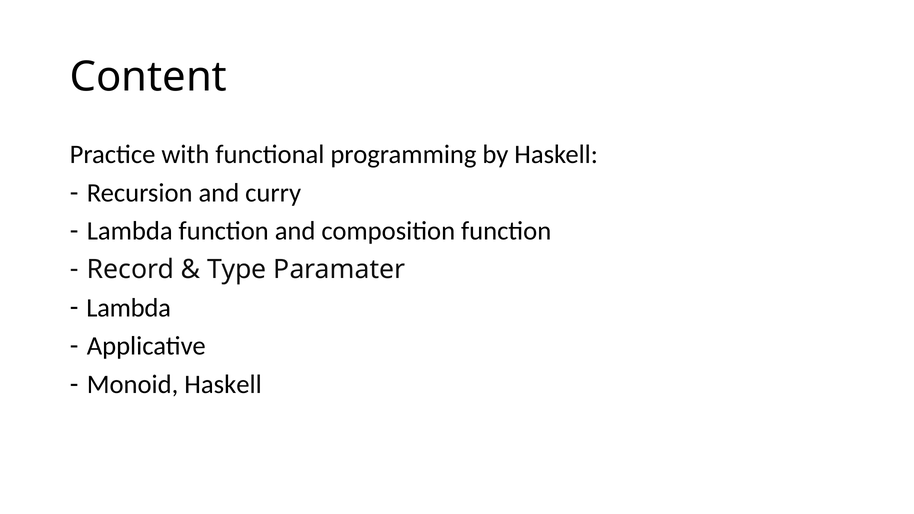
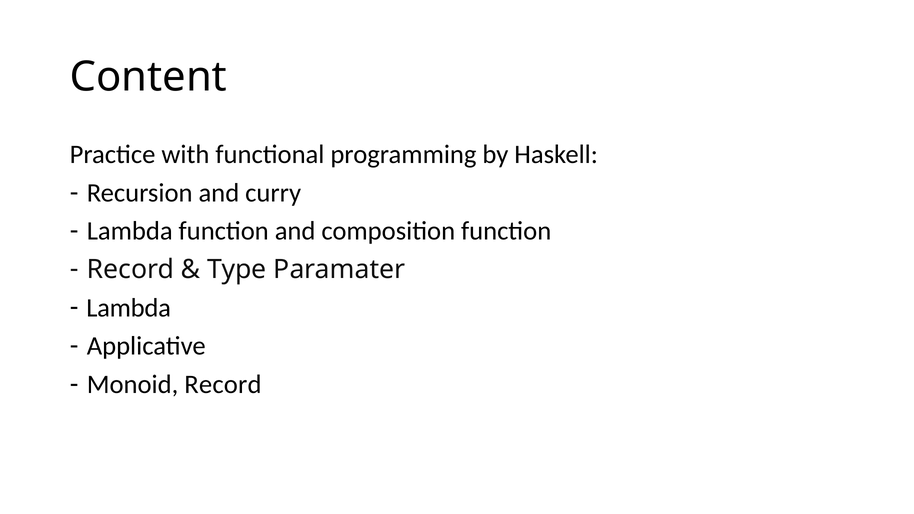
Monoid Haskell: Haskell -> Record
